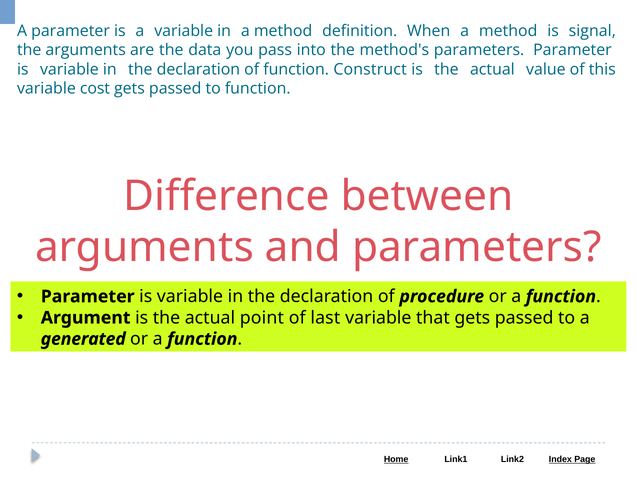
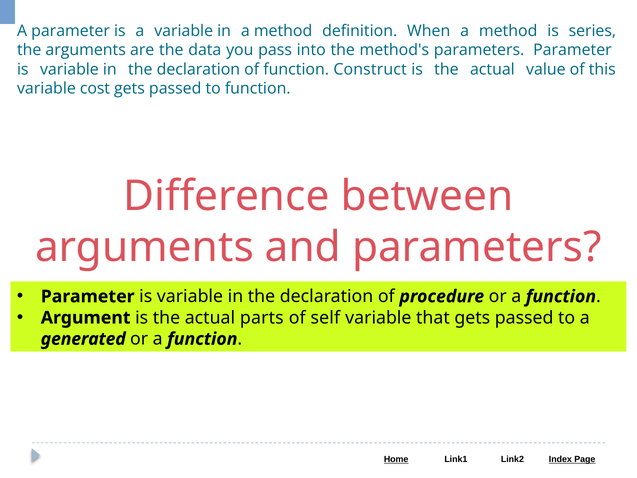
signal: signal -> series
point: point -> parts
last: last -> self
